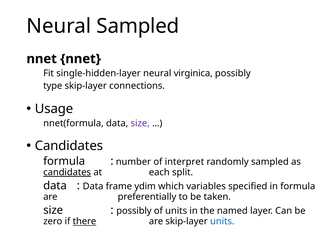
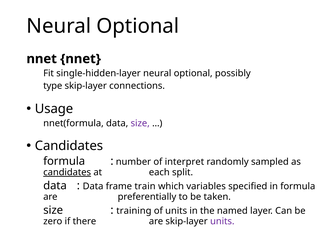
Sampled at (138, 26): Sampled -> Optional
single-hidden-layer neural virginica: virginica -> optional
ydim: ydim -> train
possibly at (134, 211): possibly -> training
there underline: present -> none
units at (222, 221) colour: blue -> purple
